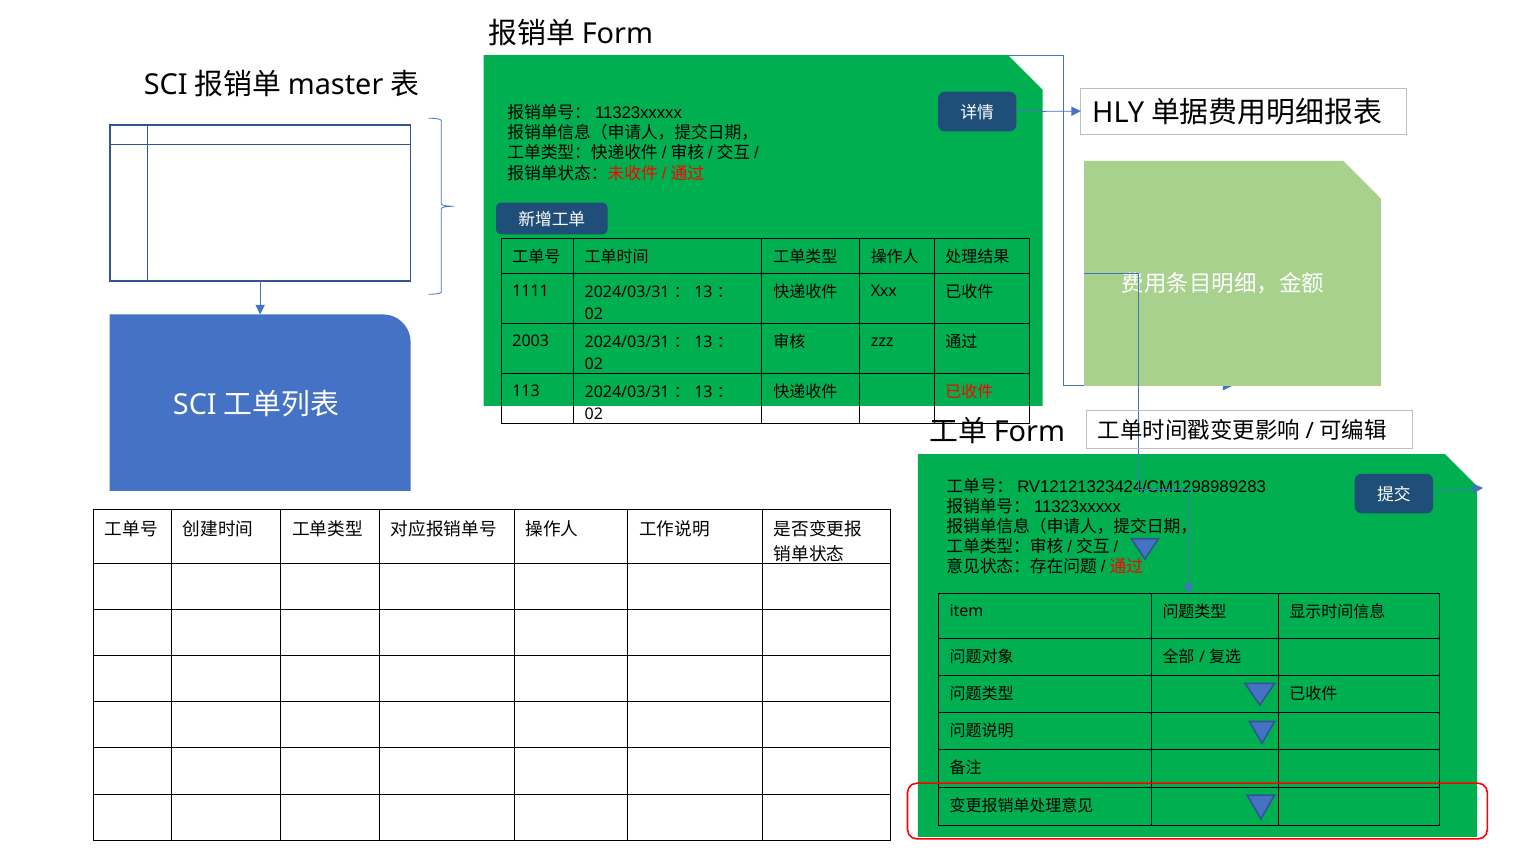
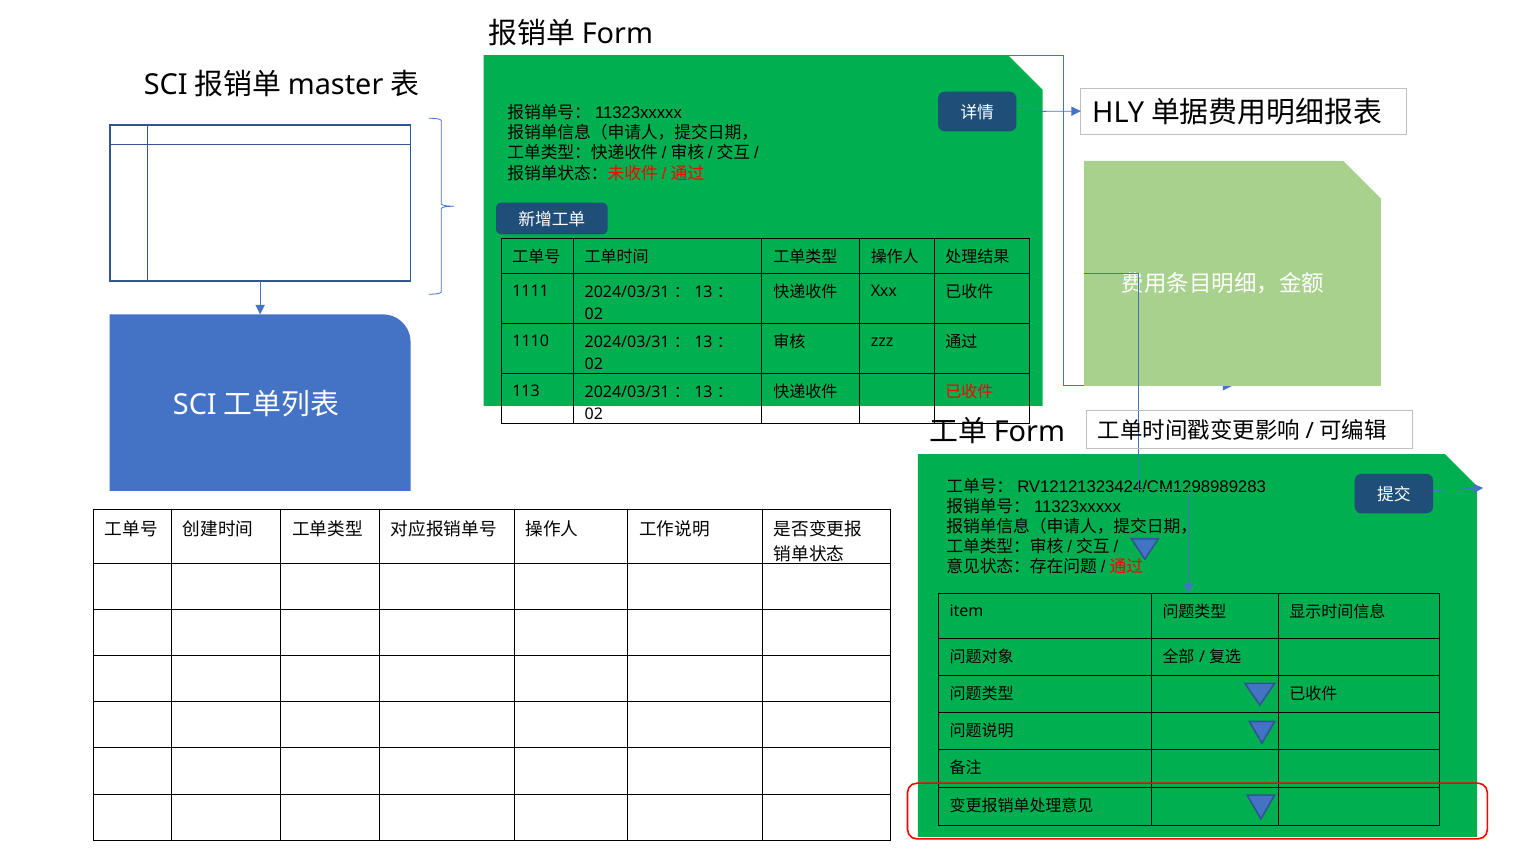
2003: 2003 -> 1110
